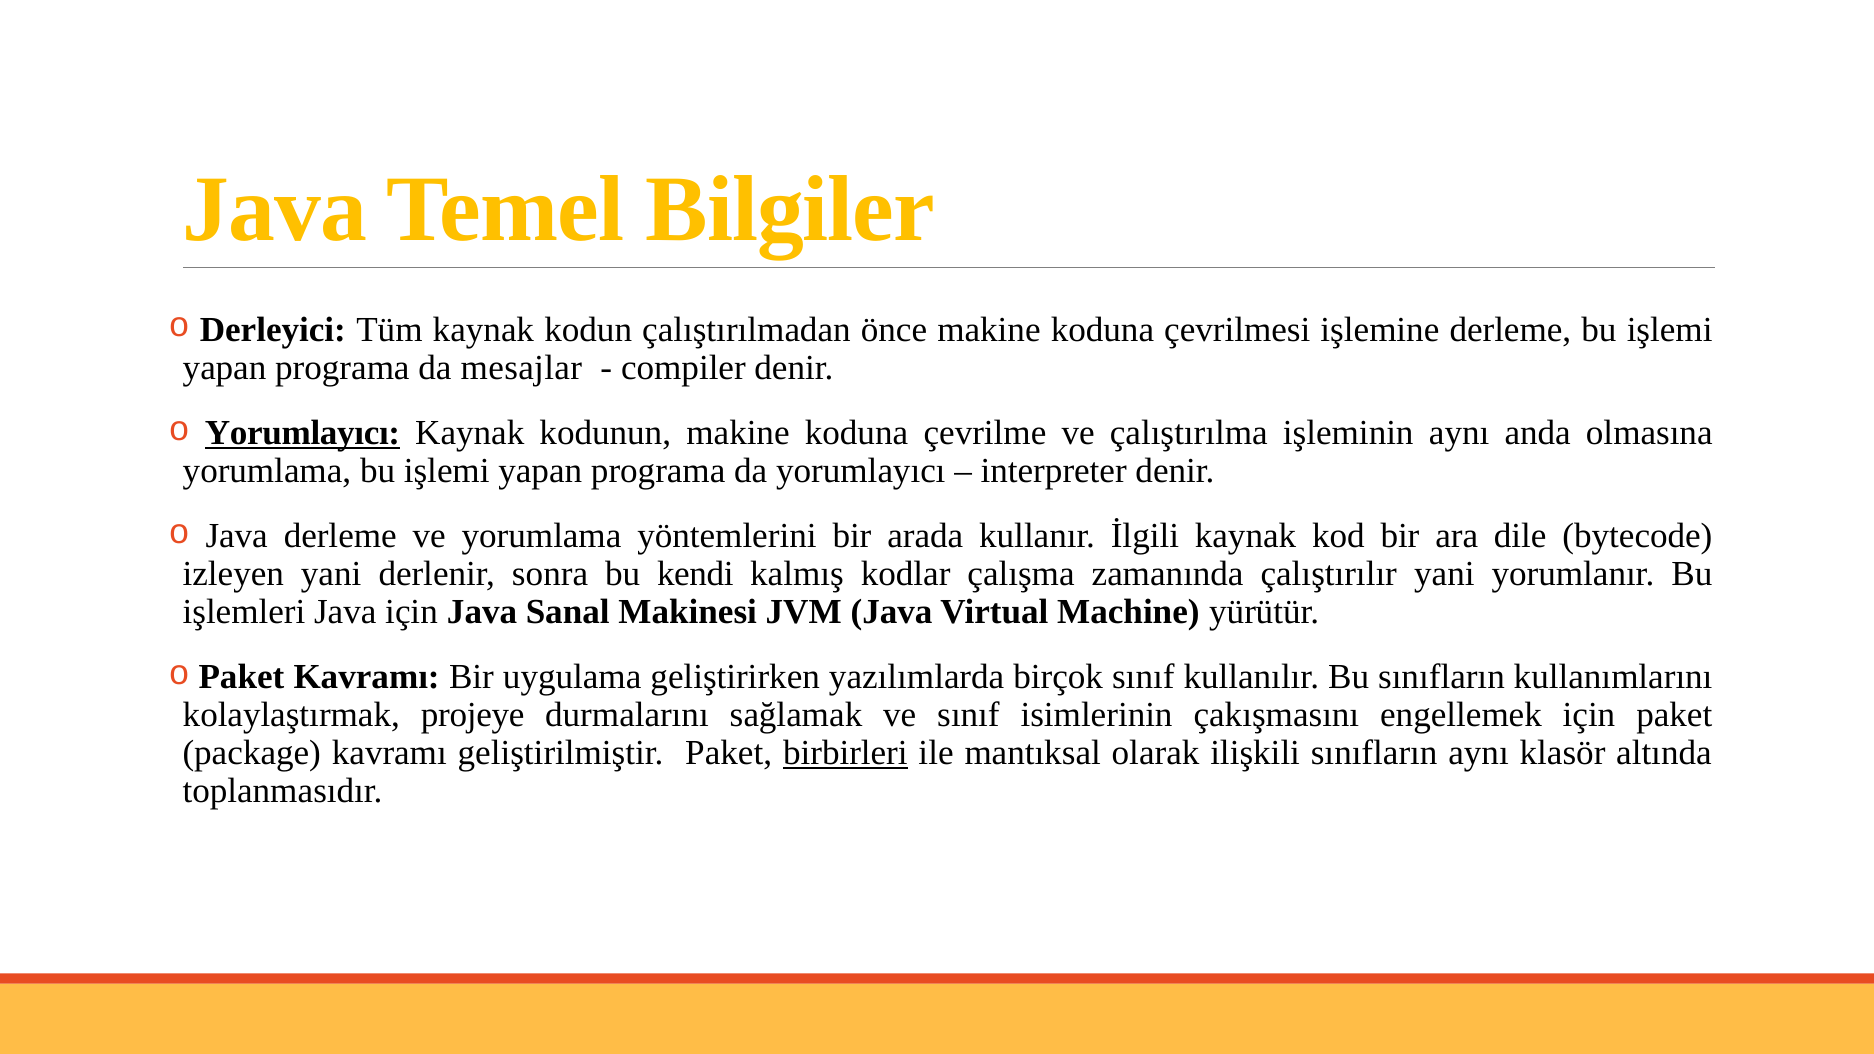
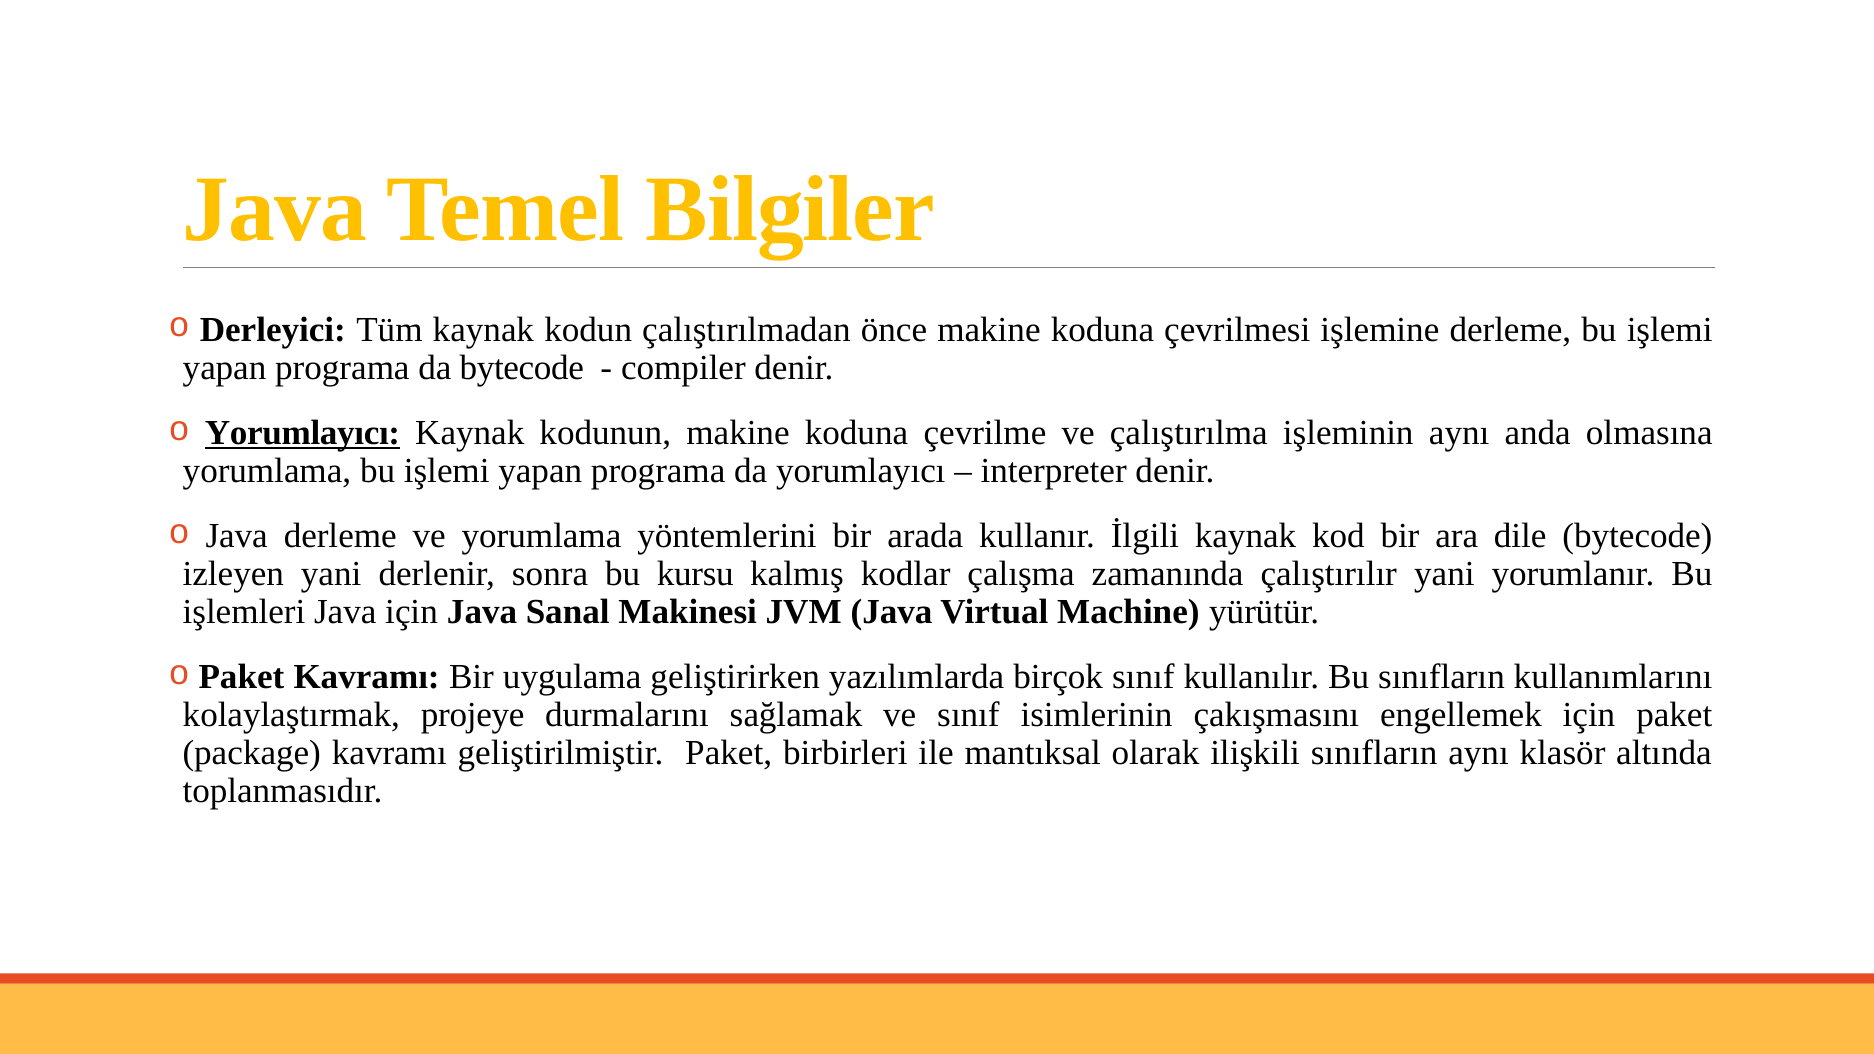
da mesajlar: mesajlar -> bytecode
kendi: kendi -> kursu
birbirleri underline: present -> none
